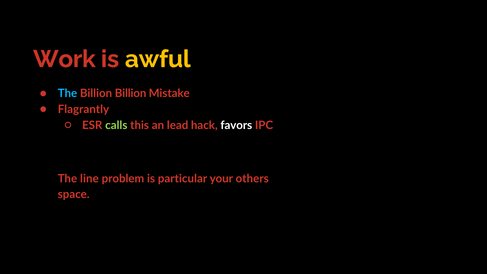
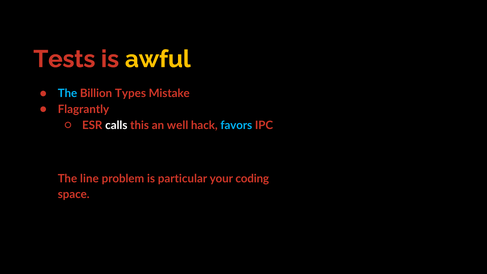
Work: Work -> Tests
Billion Billion: Billion -> Types
calls colour: light green -> white
lead: lead -> well
favors colour: white -> light blue
others: others -> coding
